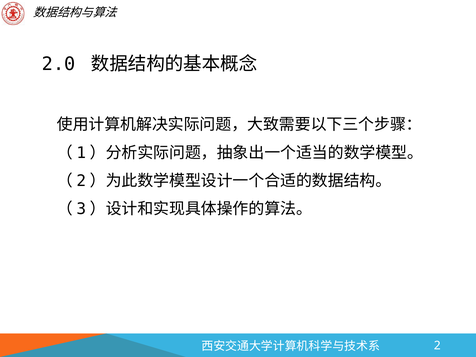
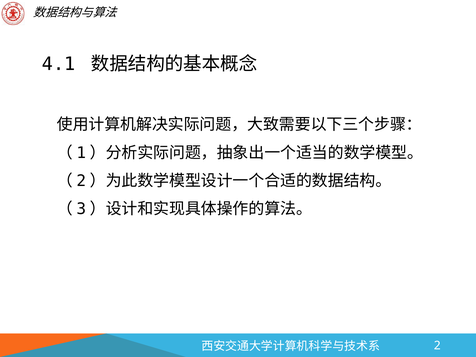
2.0: 2.0 -> 4.1
